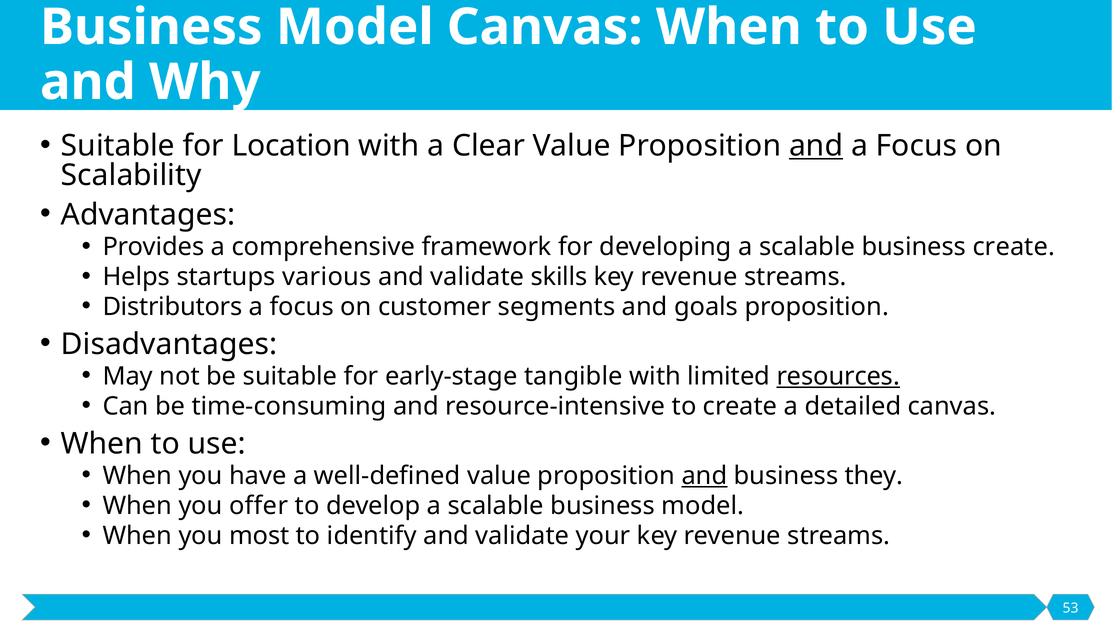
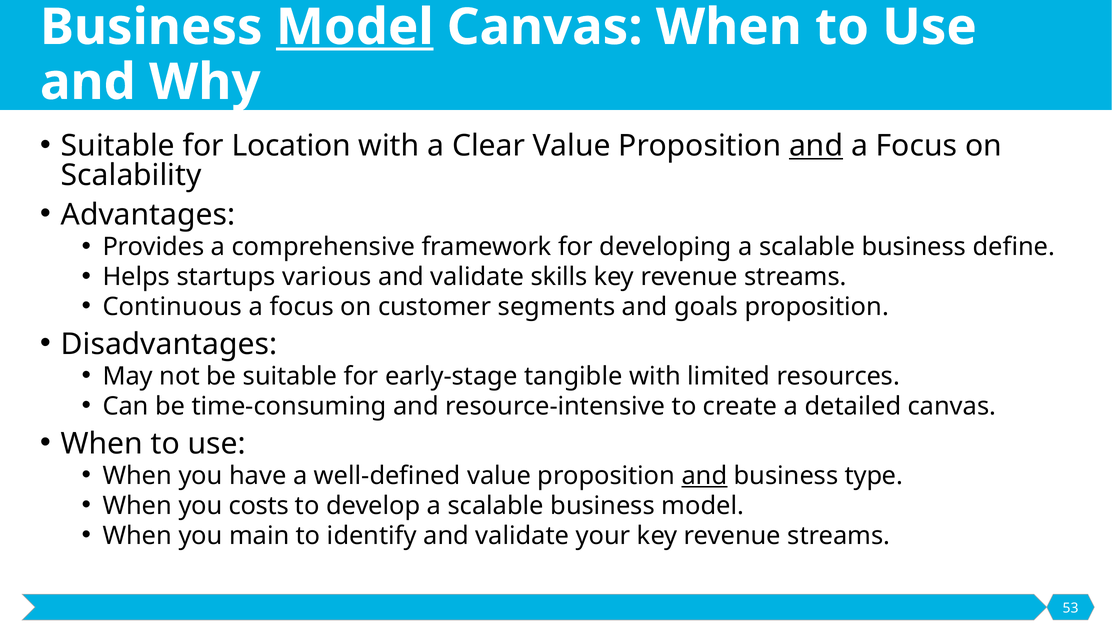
Model at (355, 27) underline: none -> present
business create: create -> define
Distributors: Distributors -> Continuous
resources underline: present -> none
they: they -> type
offer: offer -> costs
most: most -> main
